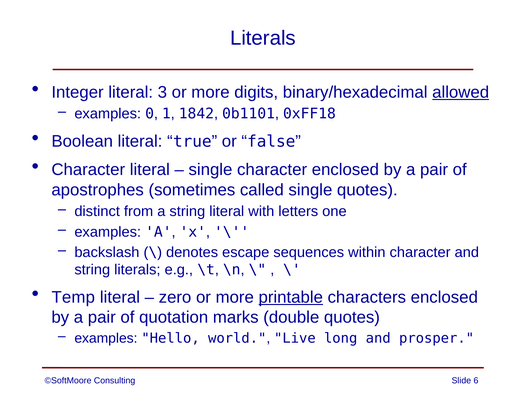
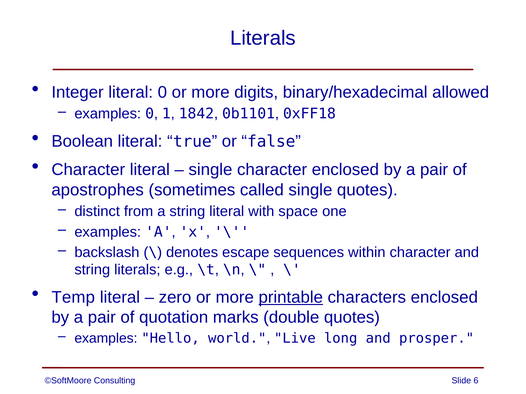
literal 3: 3 -> 0
allowed underline: present -> none
letters: letters -> space
